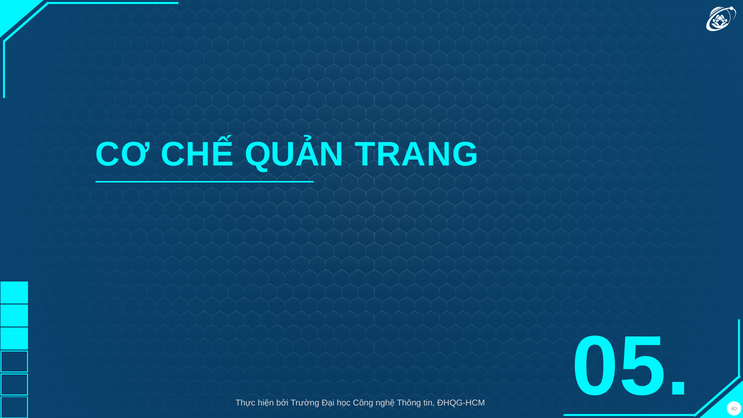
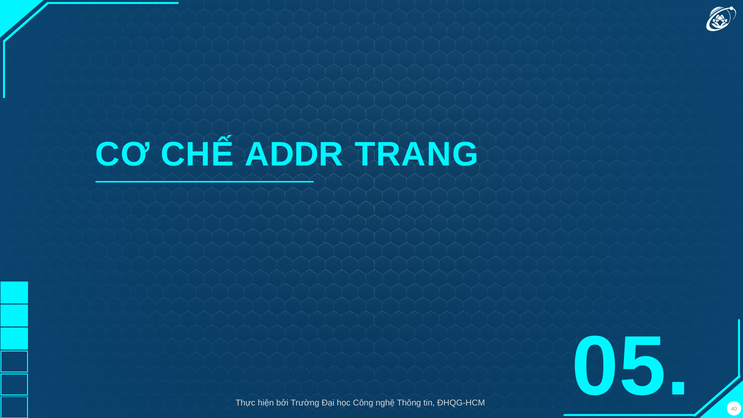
QUẢN: QUẢN -> ADDR
